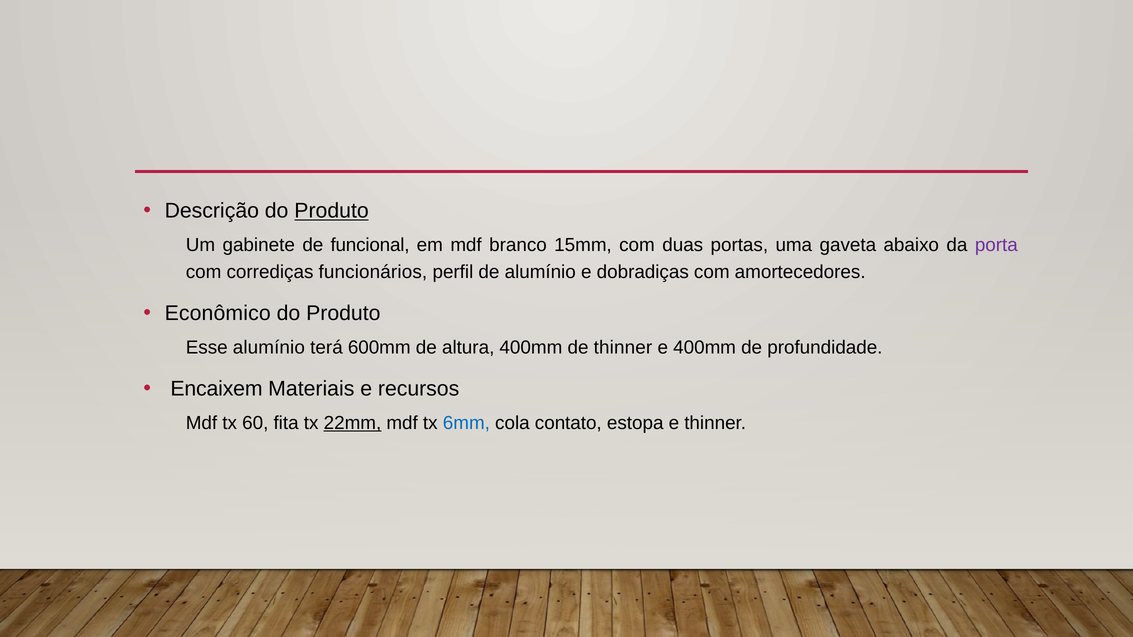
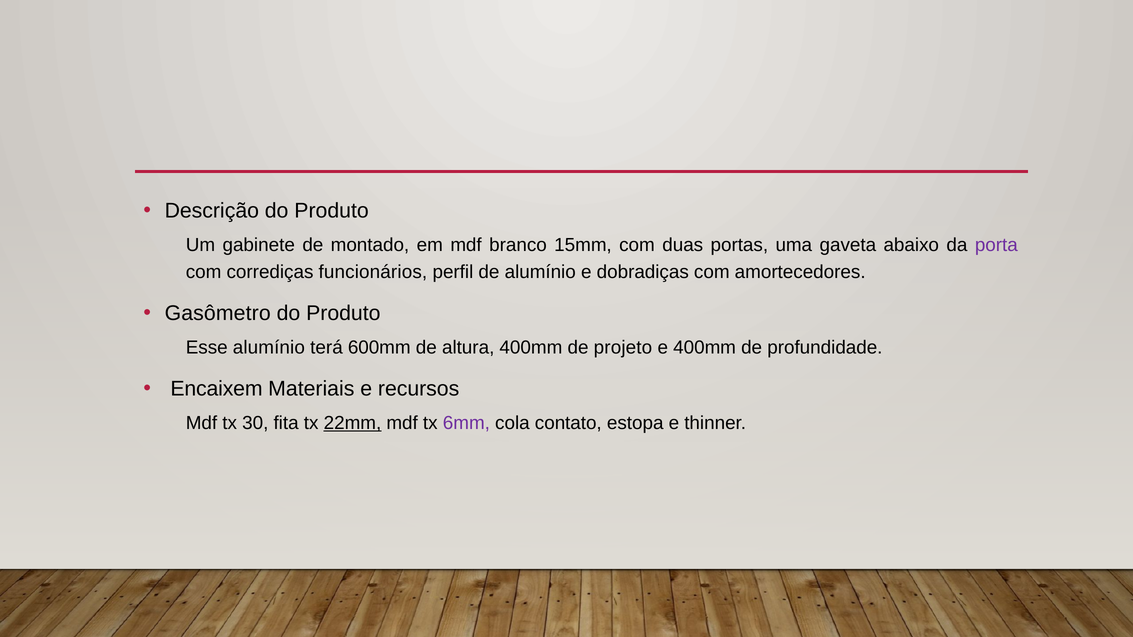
Produto at (332, 211) underline: present -> none
funcional: funcional -> montado
Econômico: Econômico -> Gasômetro
de thinner: thinner -> projeto
60: 60 -> 30
6mm colour: blue -> purple
